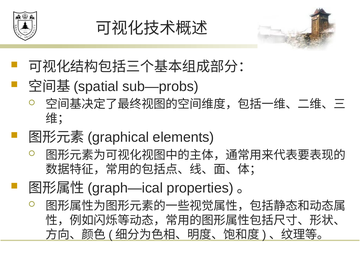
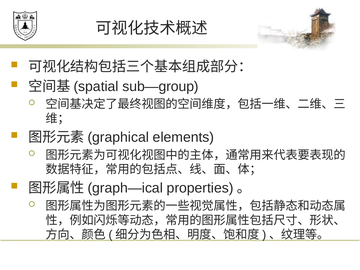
sub—probs: sub—probs -> sub—group
